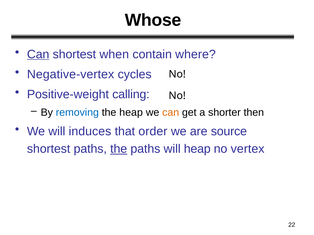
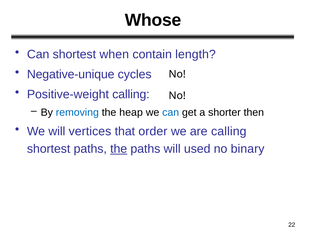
Can at (38, 54) underline: present -> none
where: where -> length
Negative-vertex: Negative-vertex -> Negative-unique
can at (171, 113) colour: orange -> blue
induces: induces -> vertices
are source: source -> calling
will heap: heap -> used
vertex: vertex -> binary
